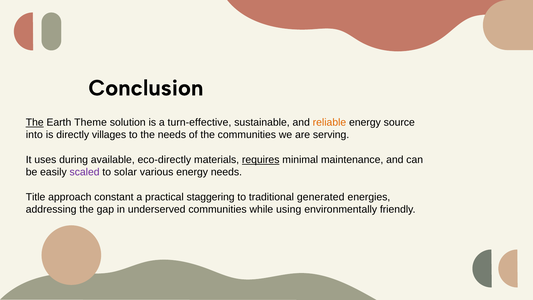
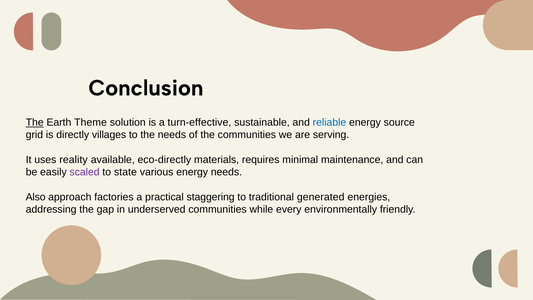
reliable colour: orange -> blue
into: into -> grid
during: during -> reality
requires underline: present -> none
solar: solar -> state
Title: Title -> Also
constant: constant -> factories
using: using -> every
